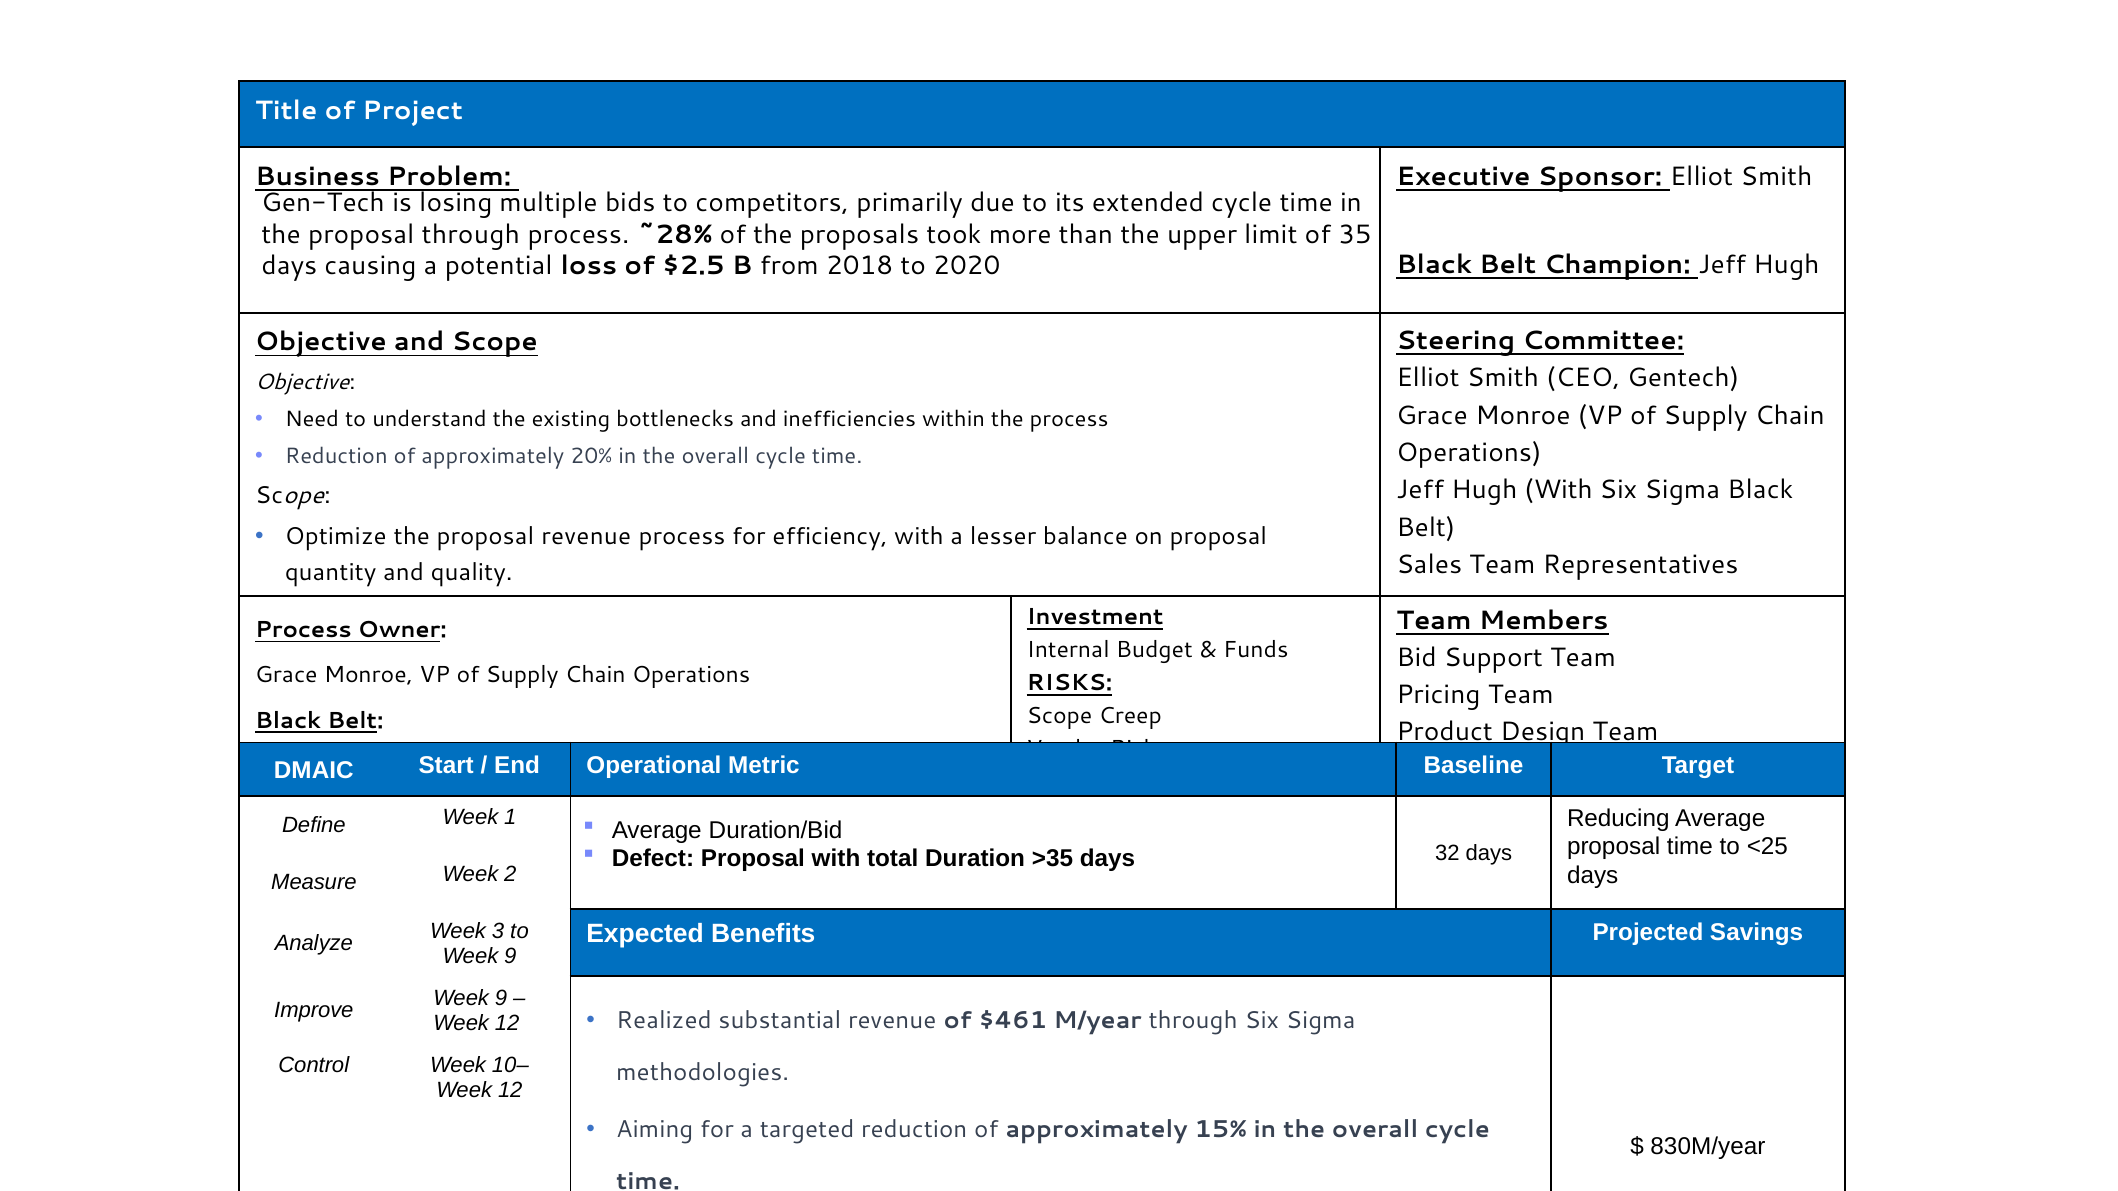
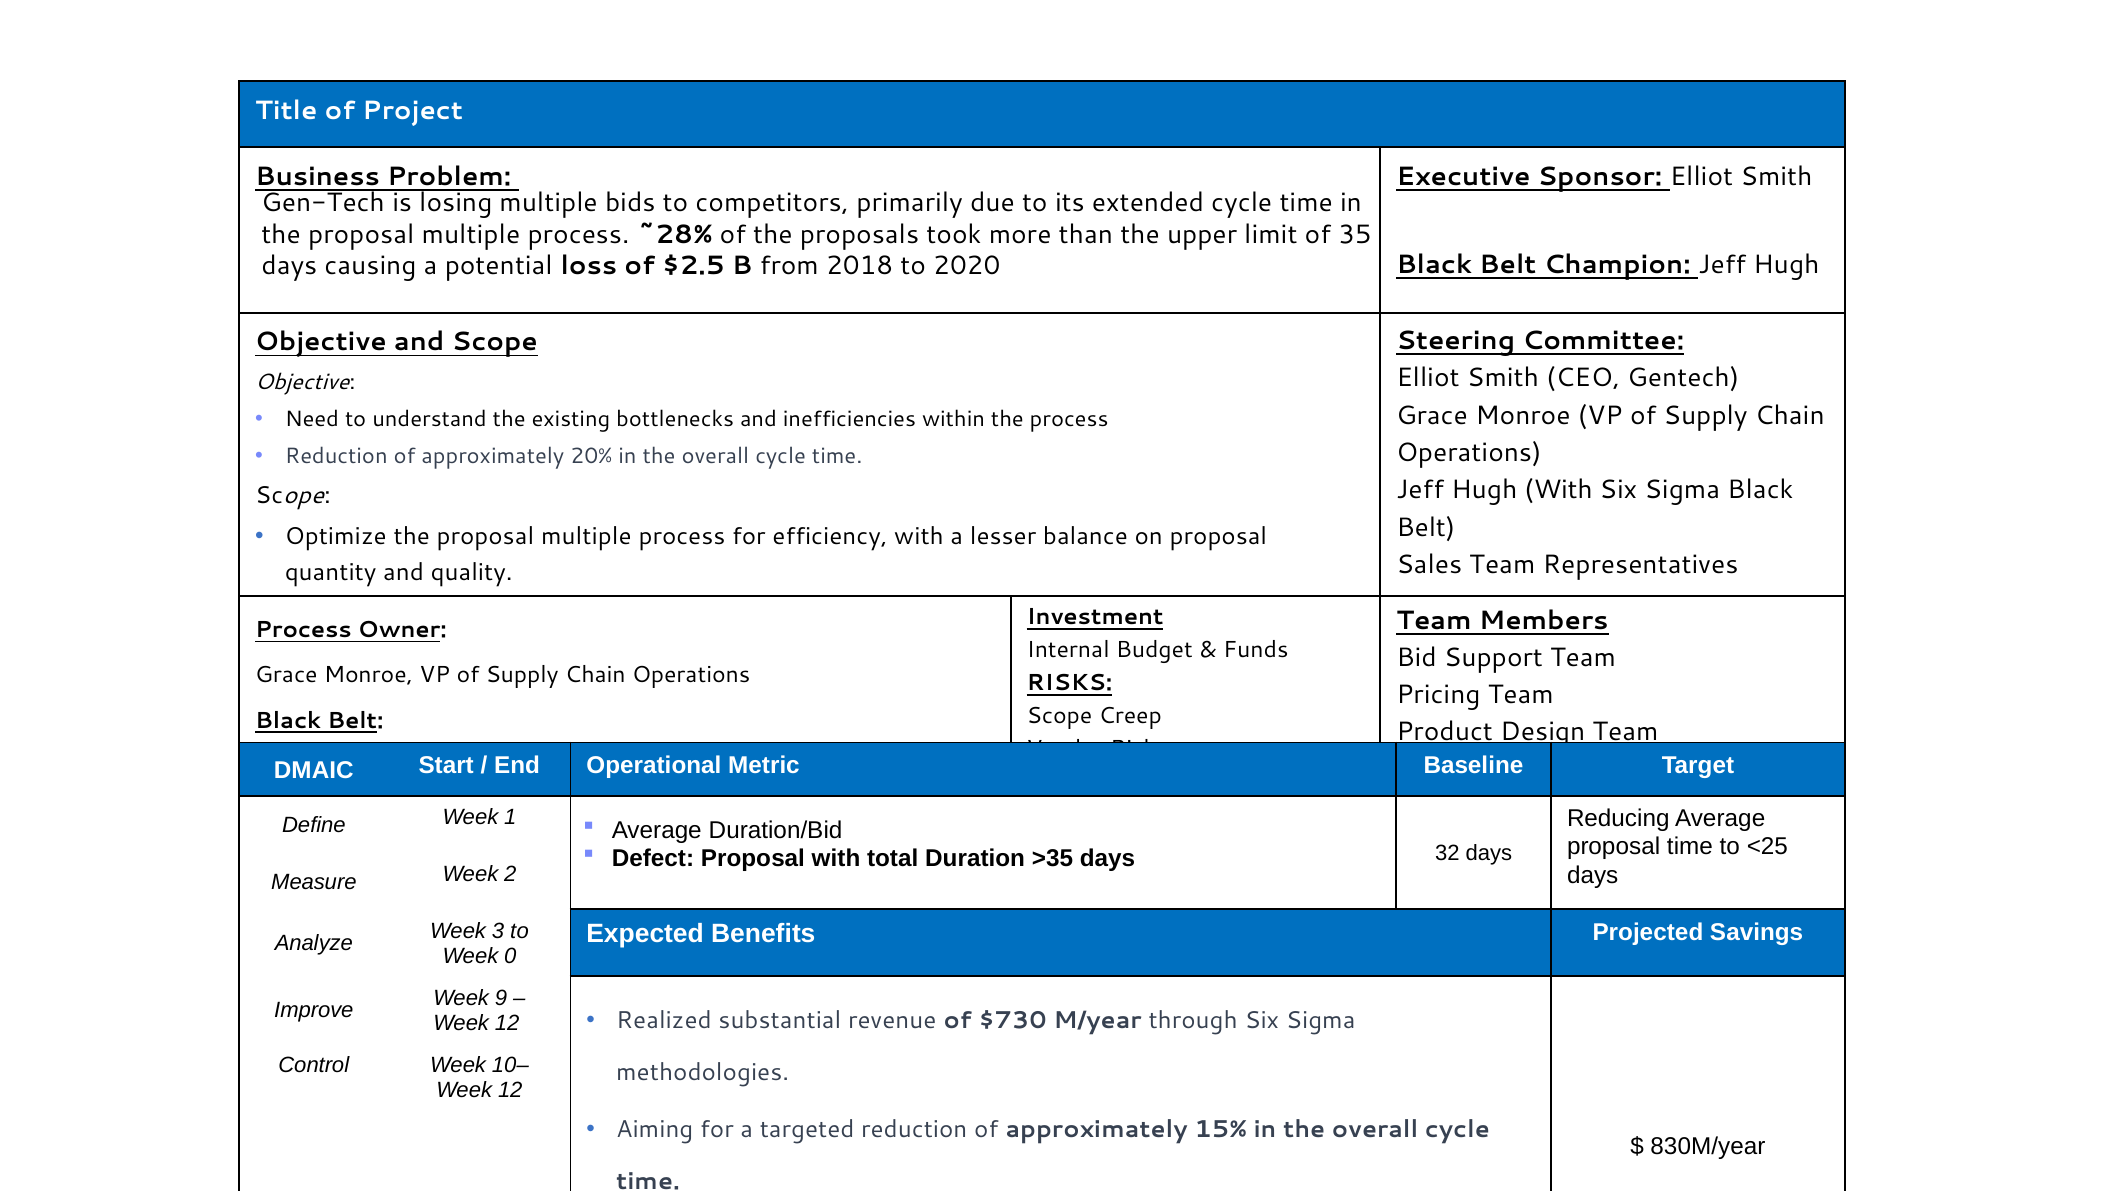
through at (471, 234): through -> multiple
Optimize the proposal revenue: revenue -> multiple
9 at (510, 957): 9 -> 0
$461: $461 -> $730
